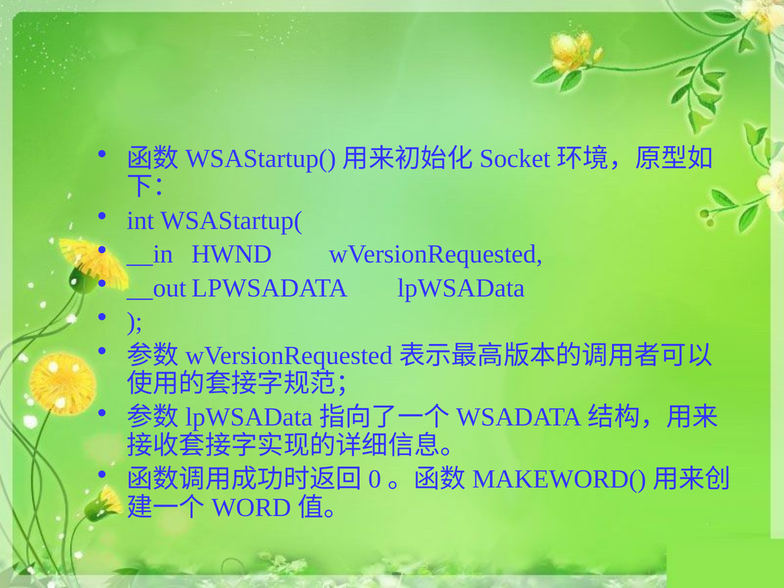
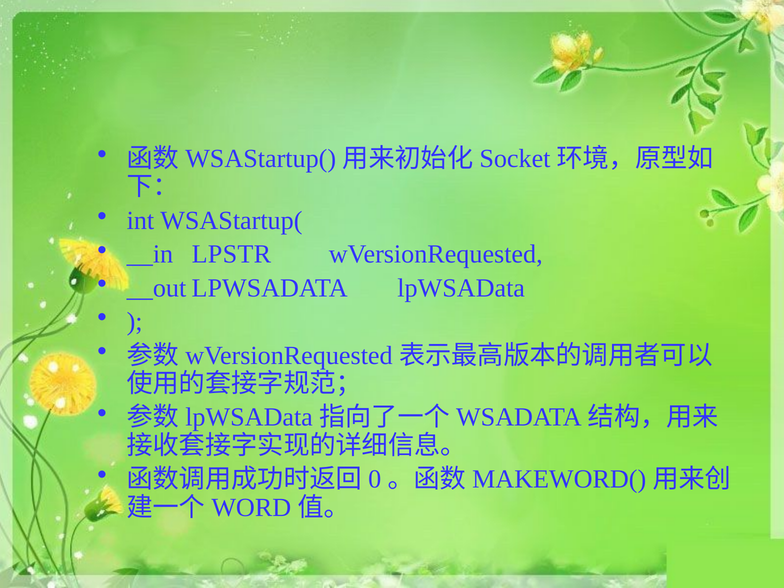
HWND: HWND -> LPSTR
